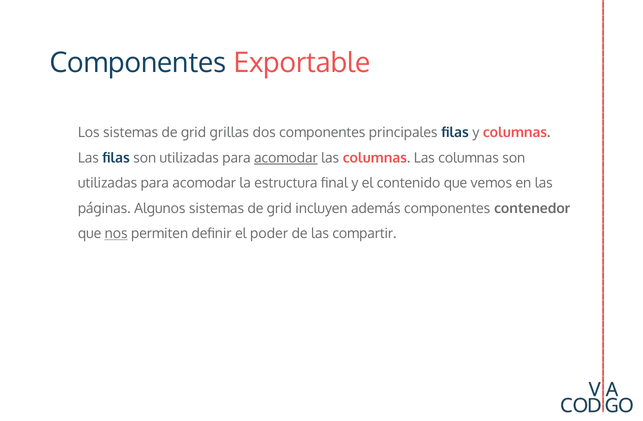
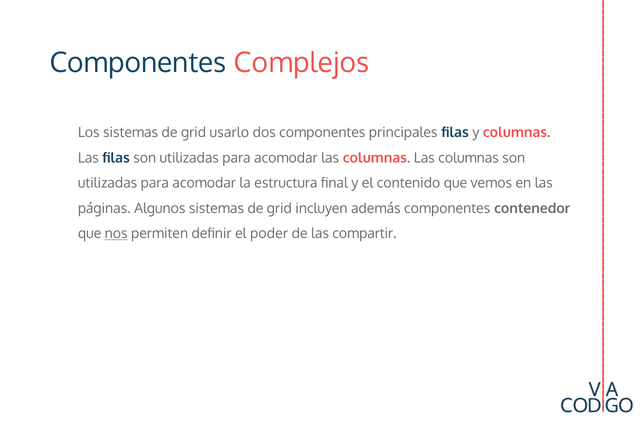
Exportable: Exportable -> Complejos
grillas: grillas -> usarlo
acomodar at (286, 158) underline: present -> none
